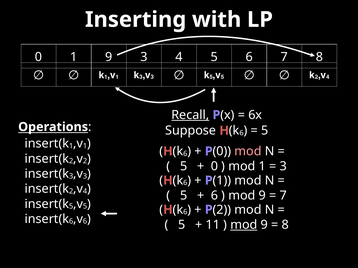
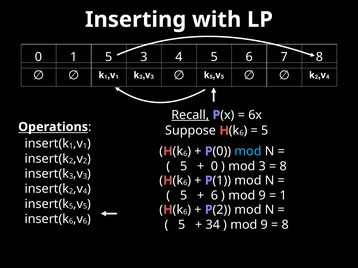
1 9: 9 -> 5
mod at (248, 152) colour: pink -> light blue
mod 1: 1 -> 3
3 at (283, 167): 3 -> 8
7 at (283, 196): 7 -> 1
11: 11 -> 34
mod at (244, 225) underline: present -> none
